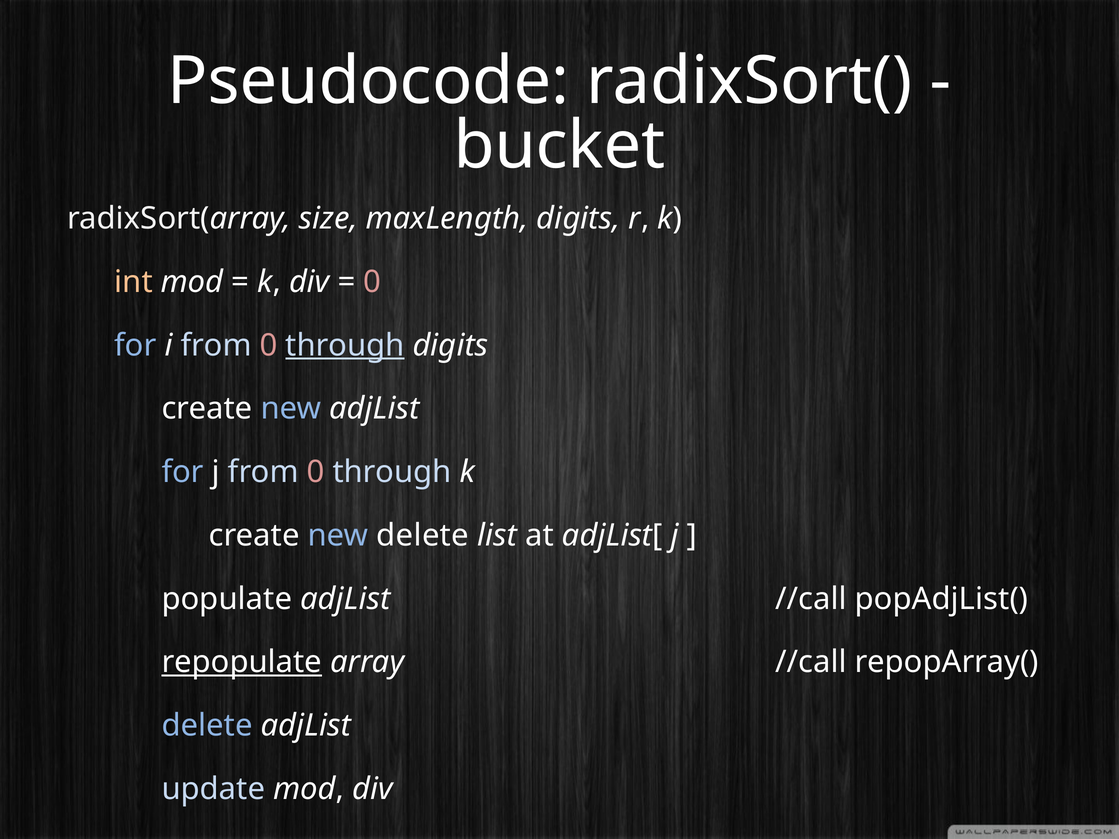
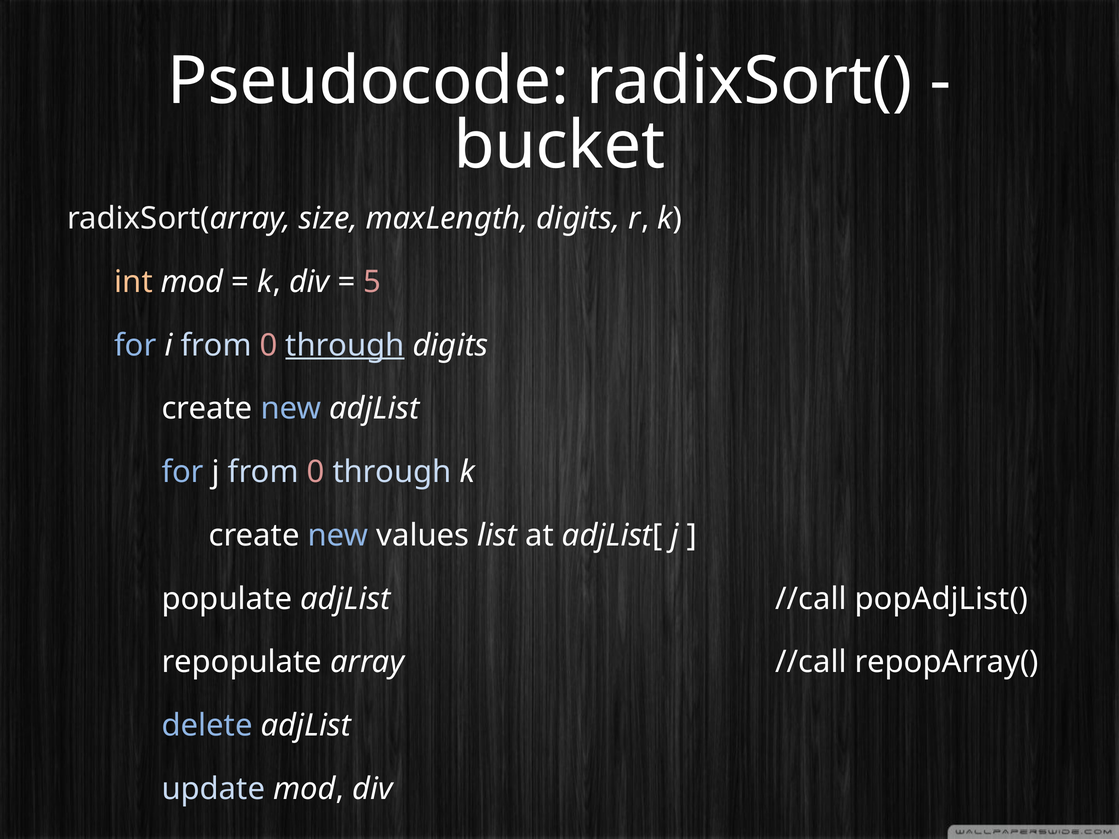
0 at (372, 282): 0 -> 5
new delete: delete -> values
repopulate underline: present -> none
